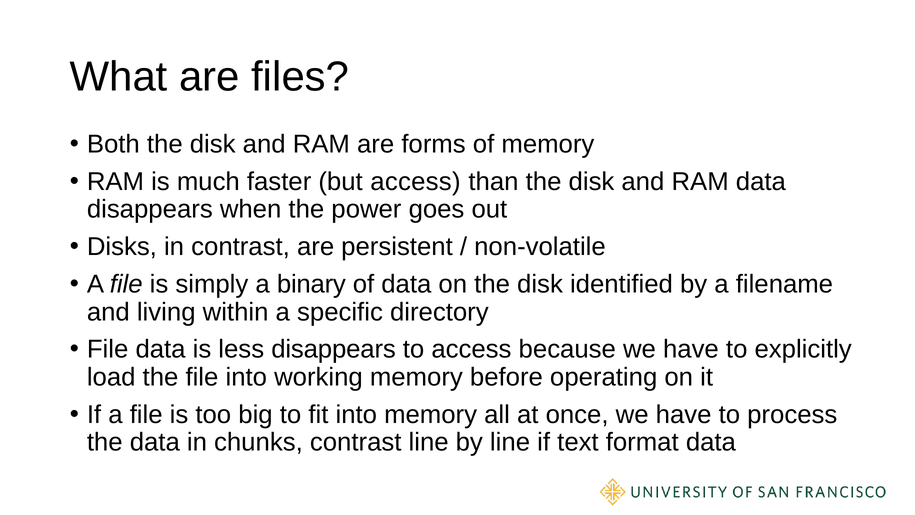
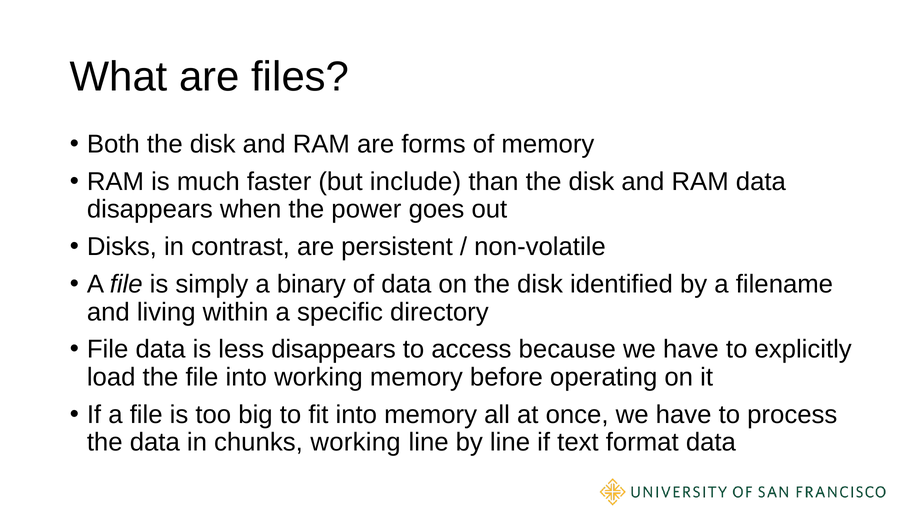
but access: access -> include
chunks contrast: contrast -> working
